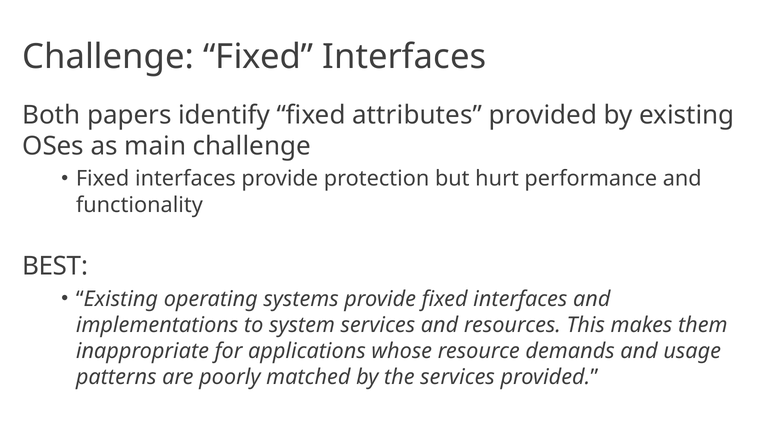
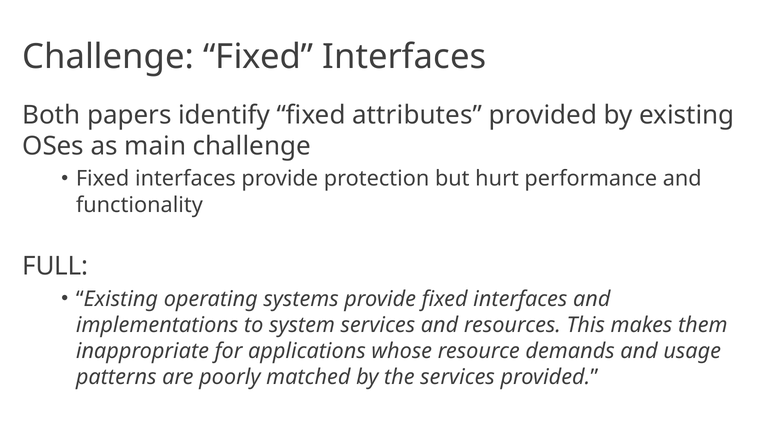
BEST: BEST -> FULL
